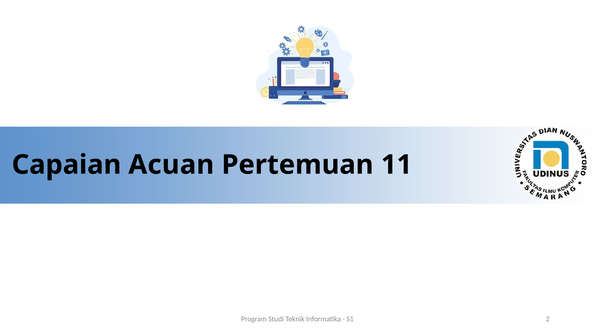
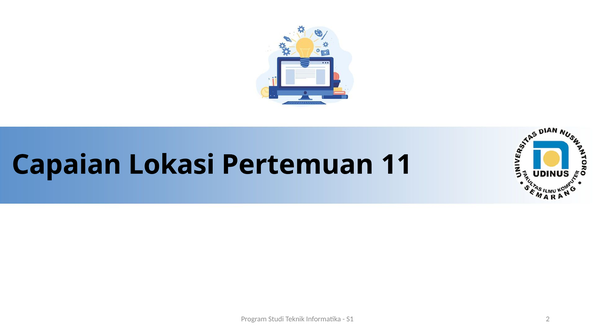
Acuan: Acuan -> Lokasi
